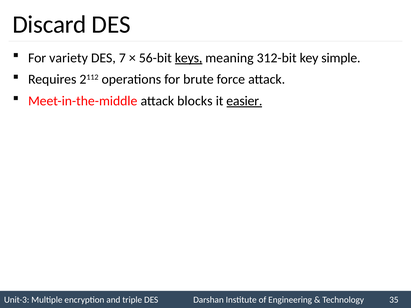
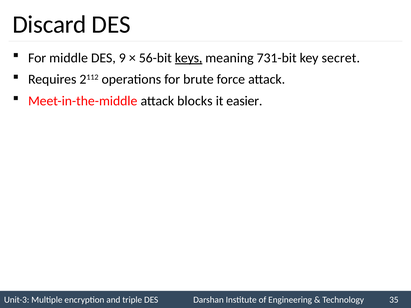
variety: variety -> middle
7: 7 -> 9
312-bit: 312-bit -> 731-bit
simple: simple -> secret
easier underline: present -> none
